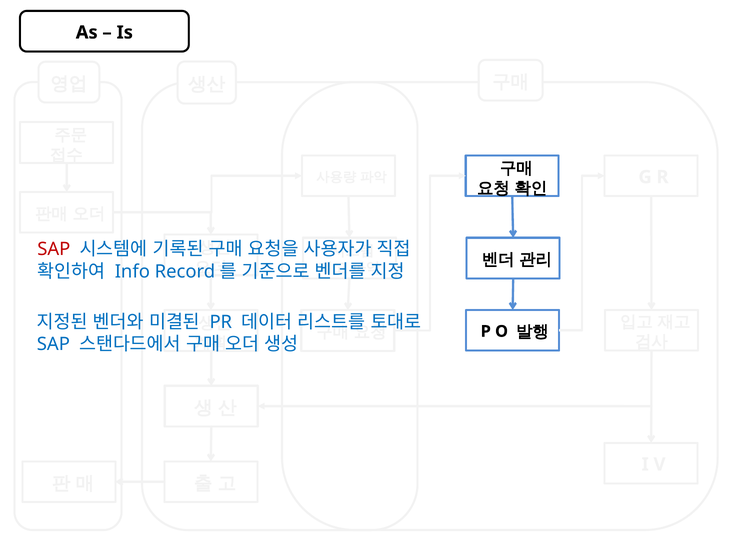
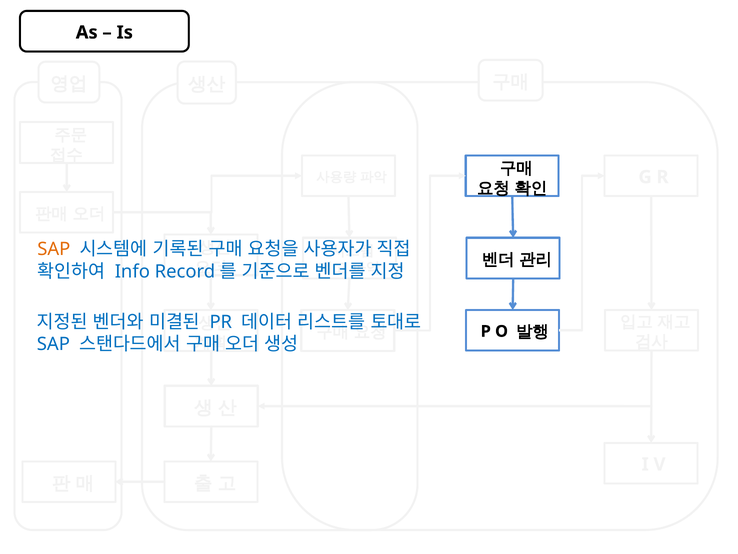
SAP at (54, 249) colour: red -> orange
